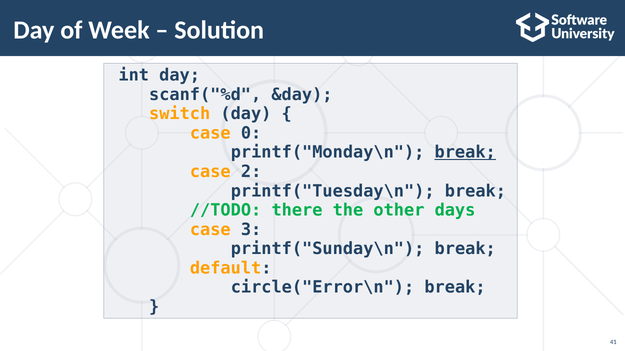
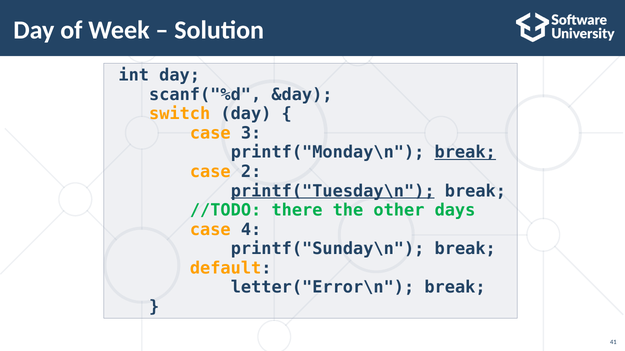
0: 0 -> 3
printf("Tuesday\n underline: none -> present
3: 3 -> 4
circle("Error\n: circle("Error\n -> letter("Error\n
